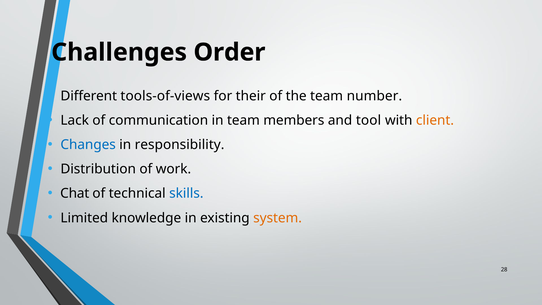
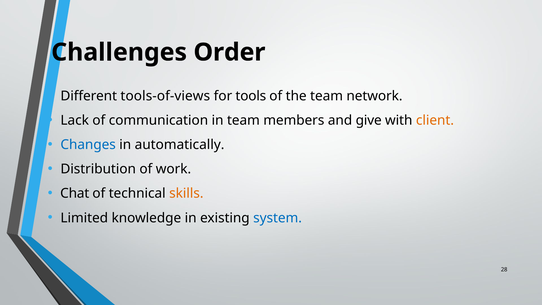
their: their -> tools
number: number -> network
tool: tool -> give
responsibility: responsibility -> automatically
skills colour: blue -> orange
system colour: orange -> blue
